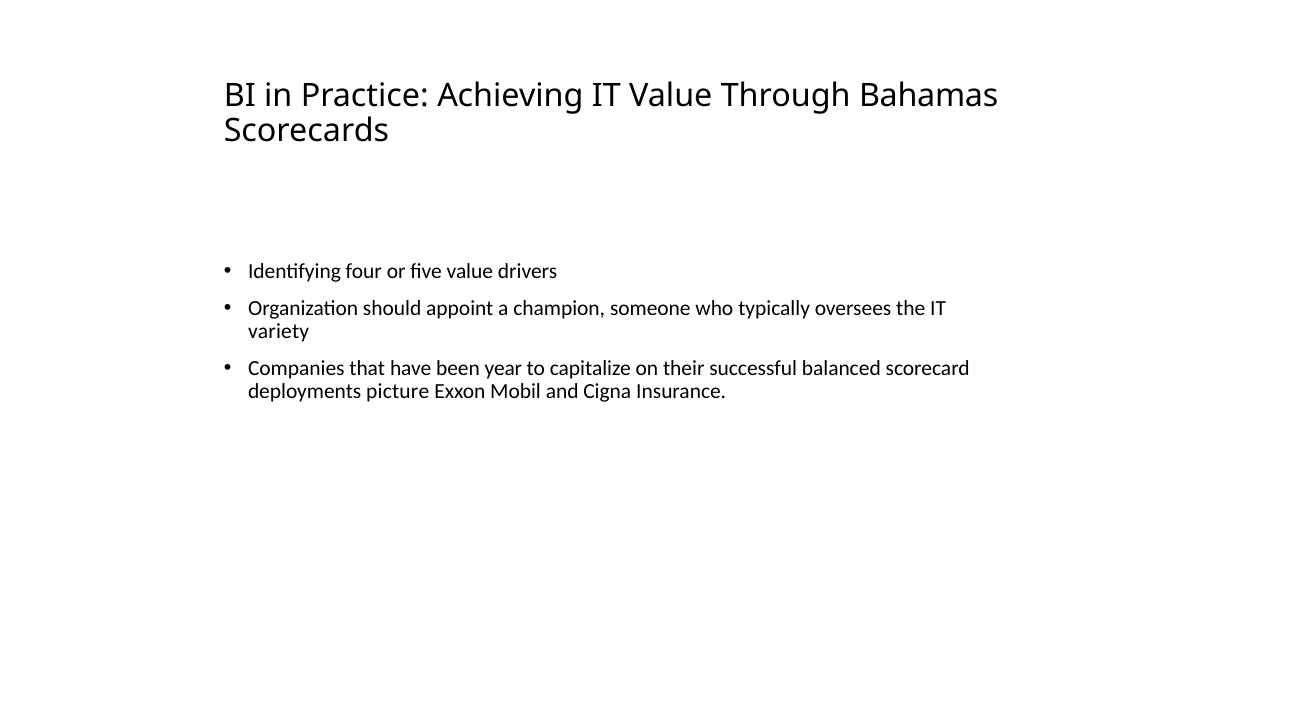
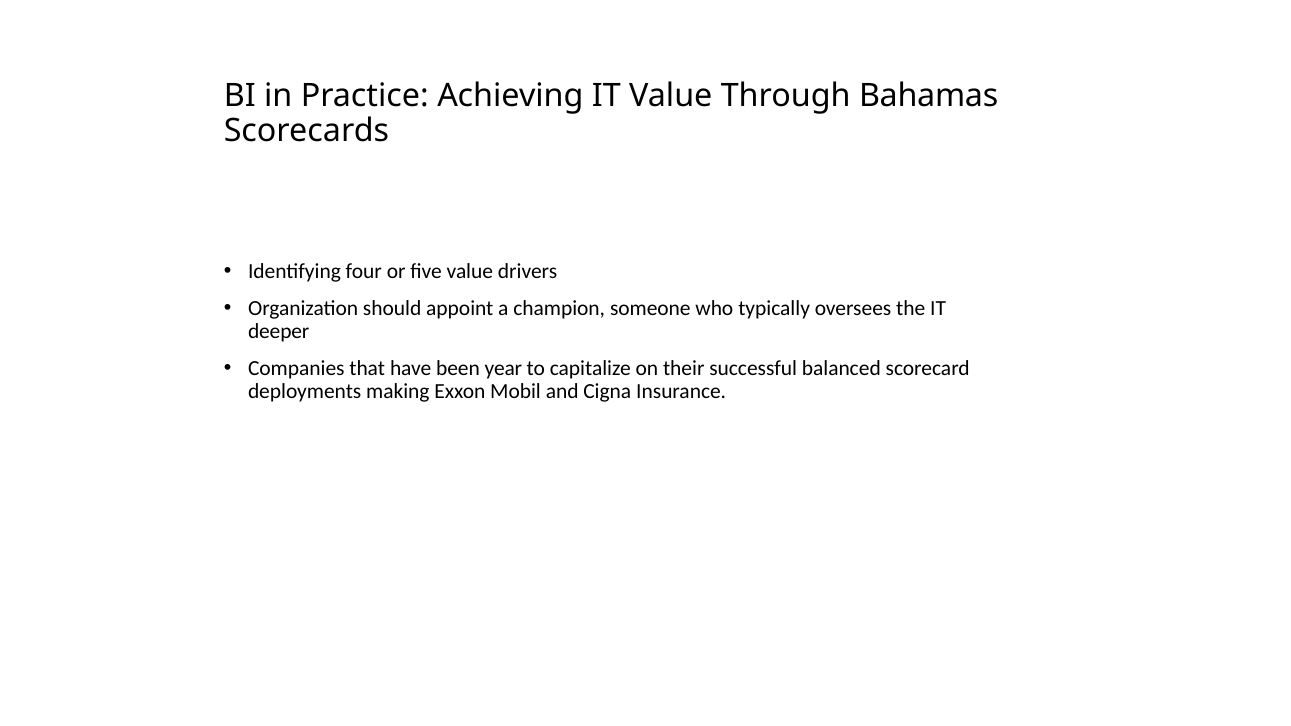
variety: variety -> deeper
picture: picture -> making
